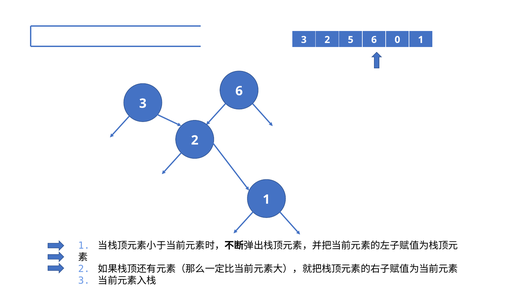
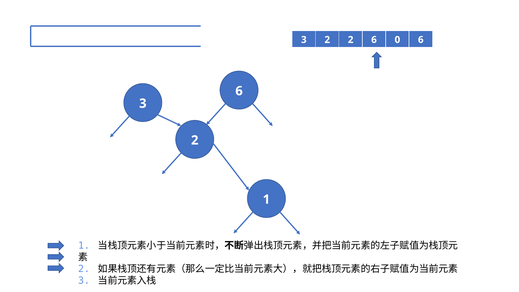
2 5: 5 -> 2
0 1: 1 -> 6
